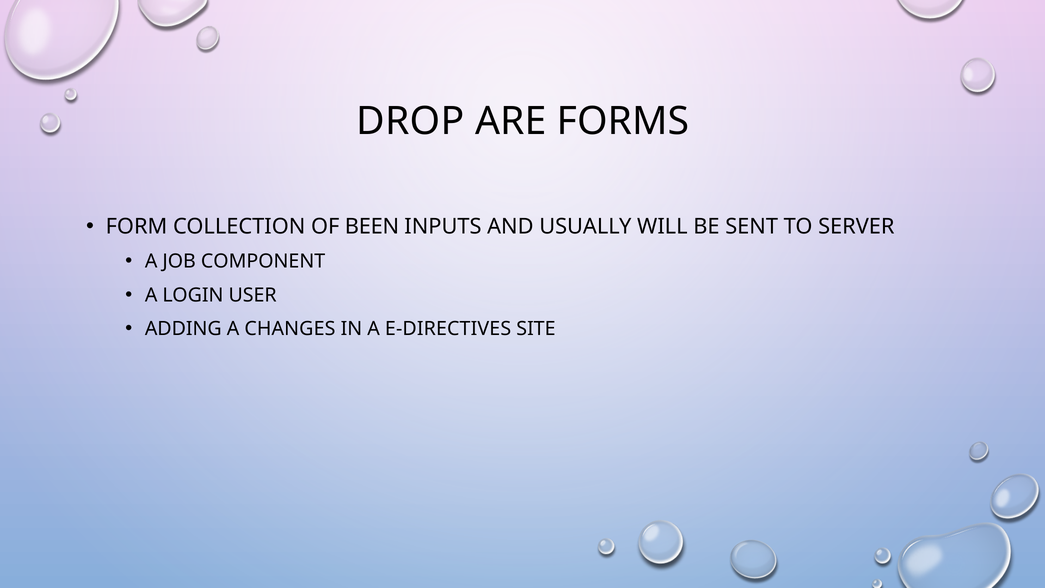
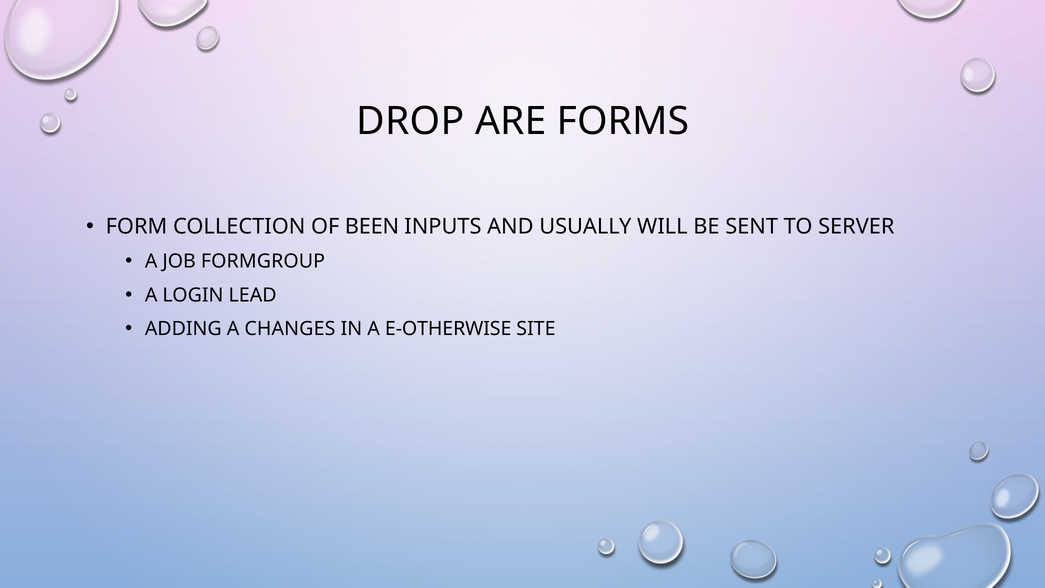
COMPONENT: COMPONENT -> FORMGROUP
USER: USER -> LEAD
E-DIRECTIVES: E-DIRECTIVES -> E-OTHERWISE
